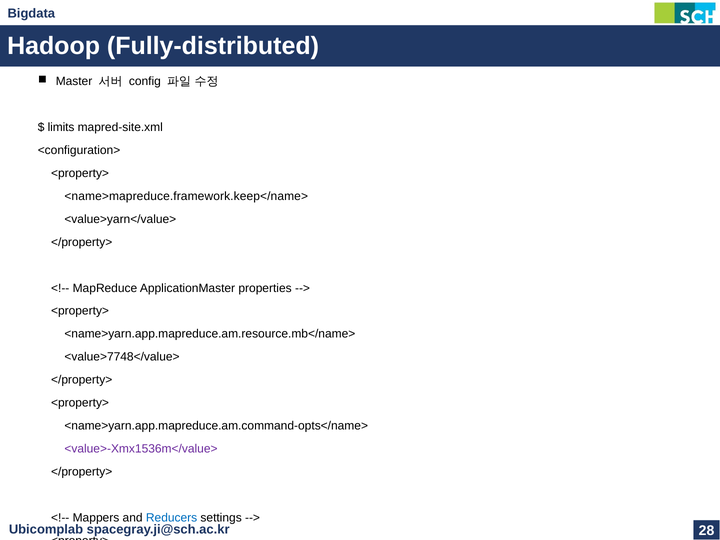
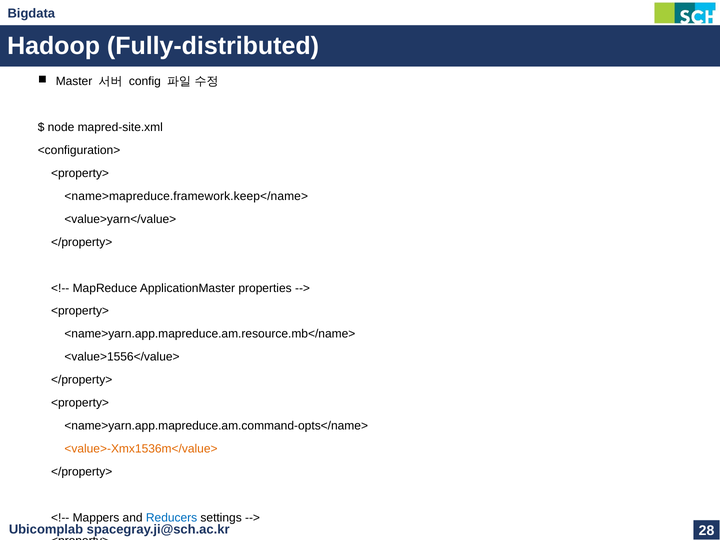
limits: limits -> node
<value>7748</value>: <value>7748</value> -> <value>1556</value>
<value>-Xmx1536m</value> colour: purple -> orange
